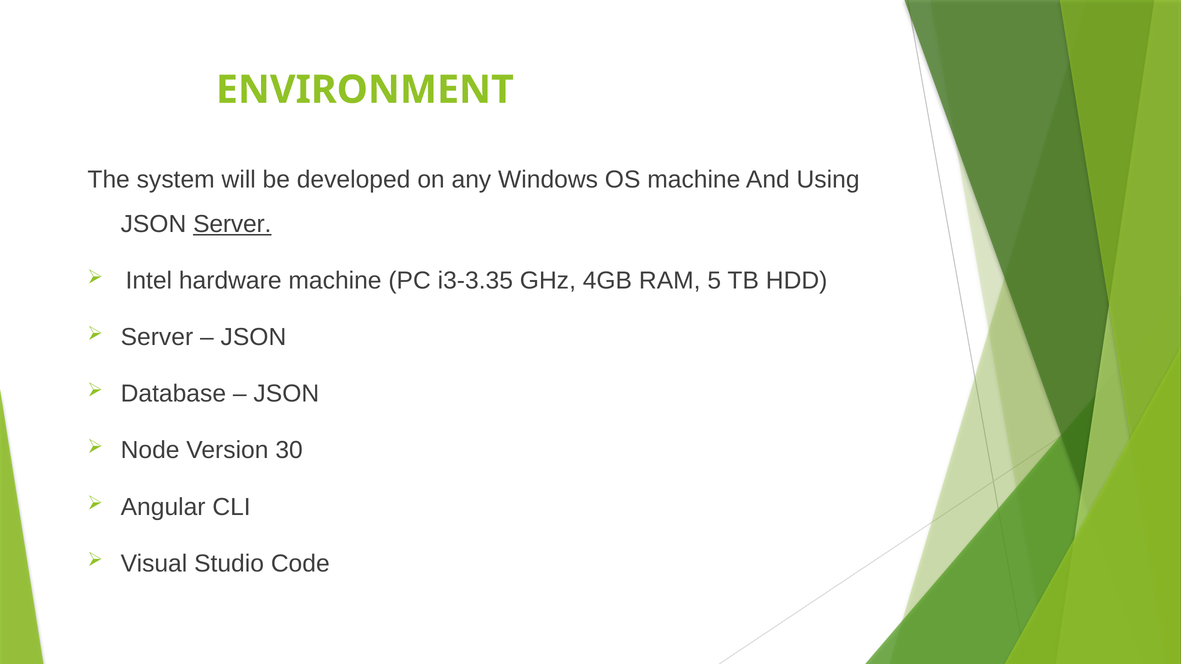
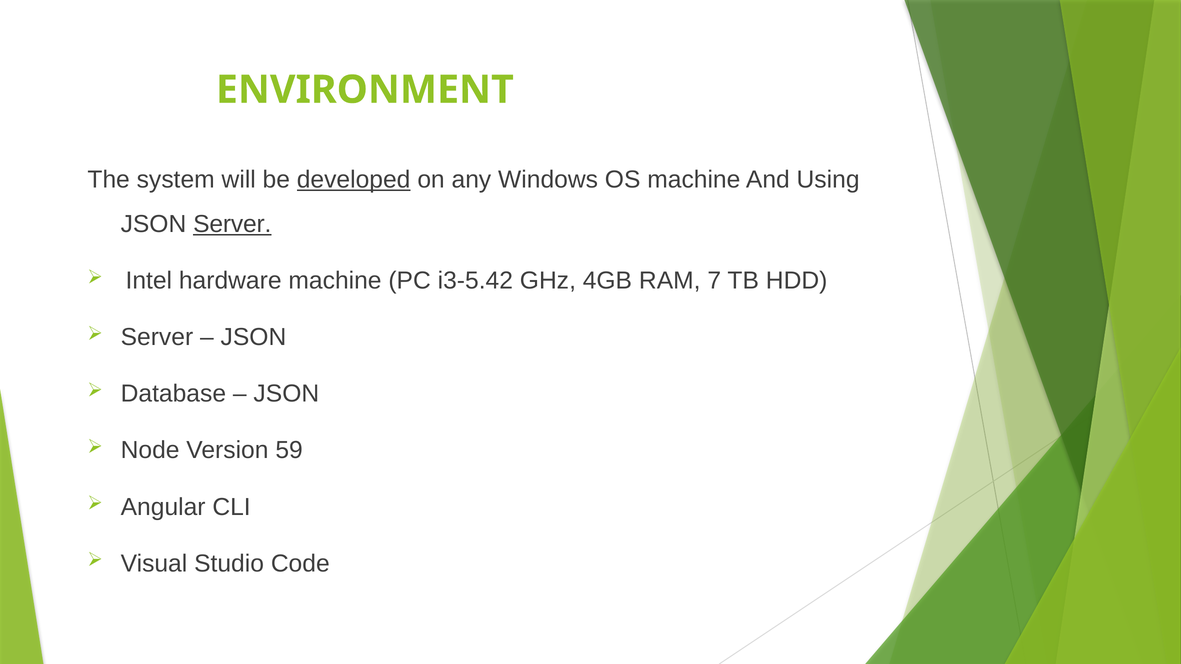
developed underline: none -> present
i3-3.35: i3-3.35 -> i3-5.42
5: 5 -> 7
30: 30 -> 59
